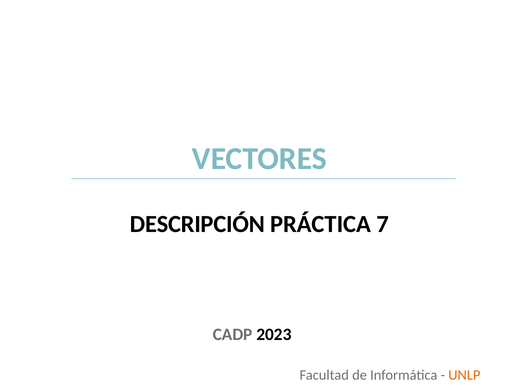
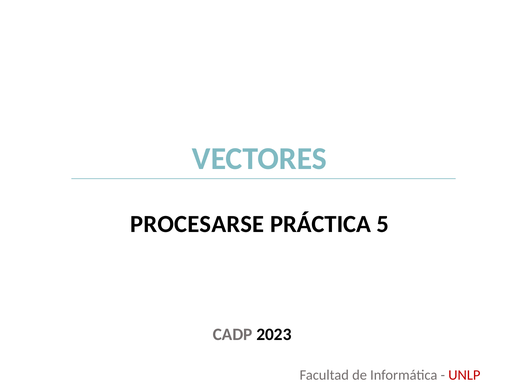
DESCRIPCIÓN: DESCRIPCIÓN -> PROCESARSE
7: 7 -> 5
UNLP colour: orange -> red
